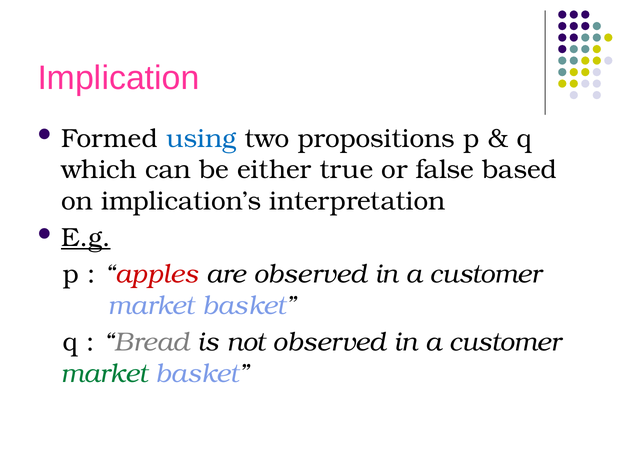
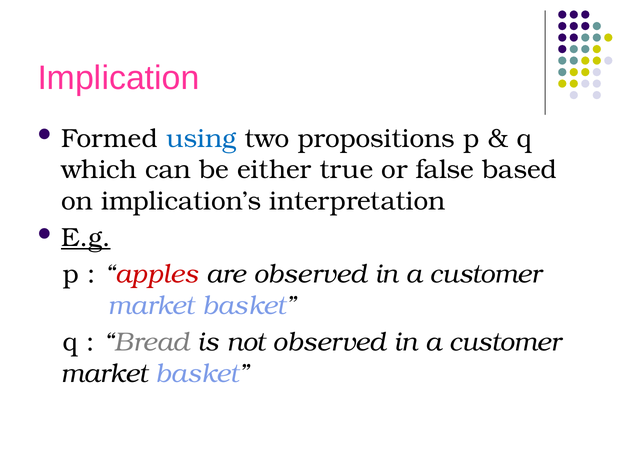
market at (104, 373) colour: green -> black
